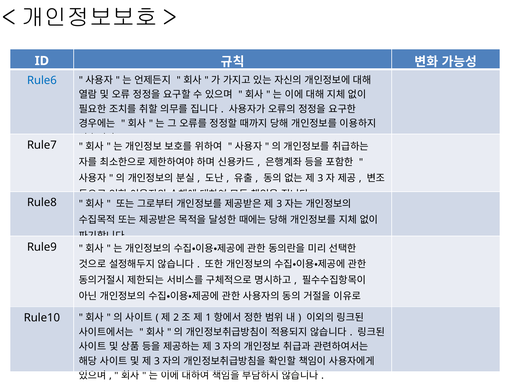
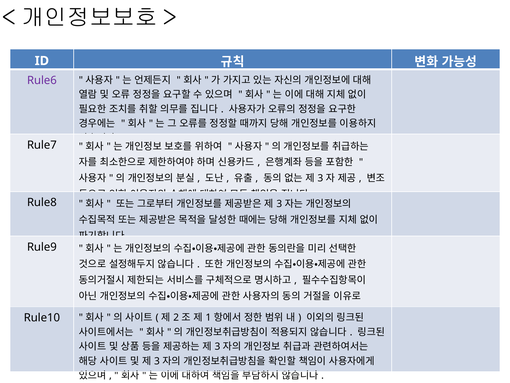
Rule6 colour: blue -> purple
